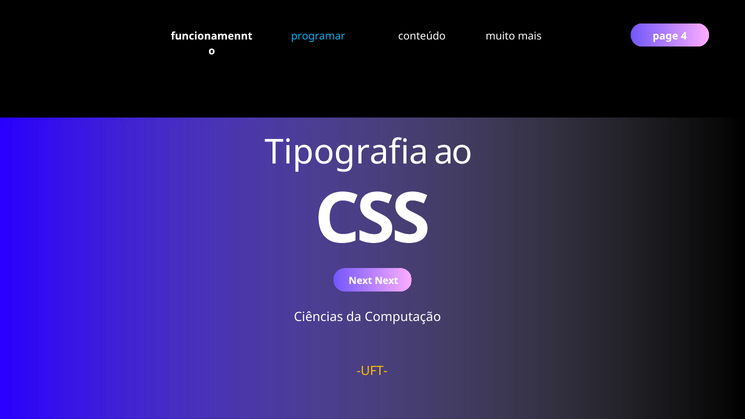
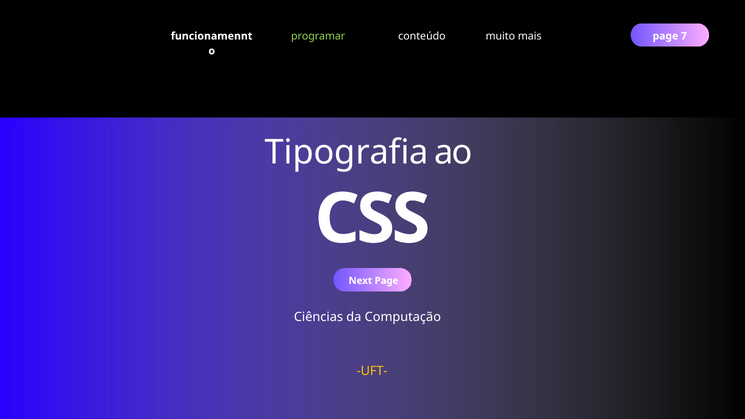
programar colour: light blue -> light green
4: 4 -> 7
Next Next: Next -> Page
